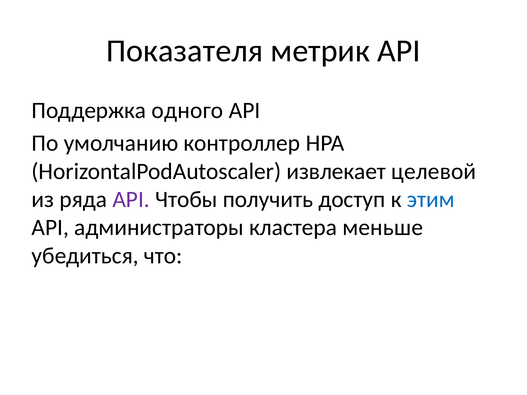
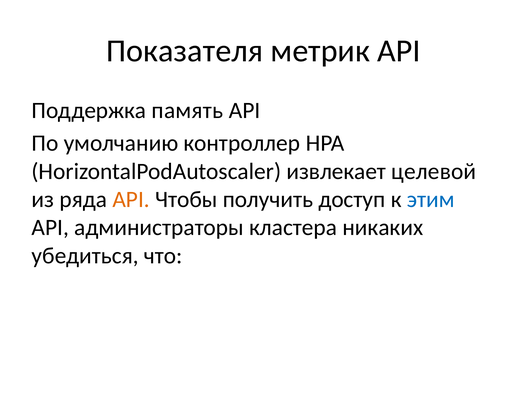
одного: одного -> память
API at (131, 200) colour: purple -> orange
меньше: меньше -> никаких
